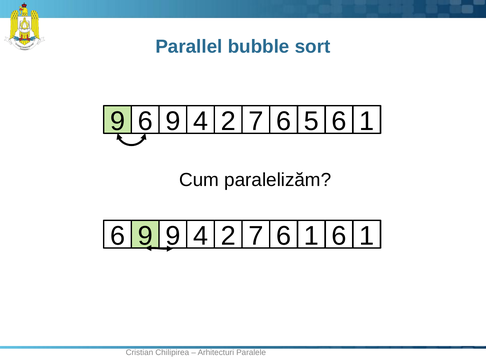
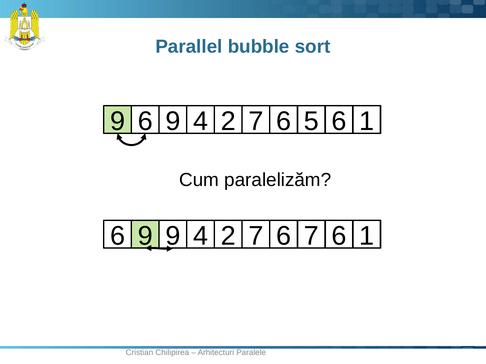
7 6 1: 1 -> 7
